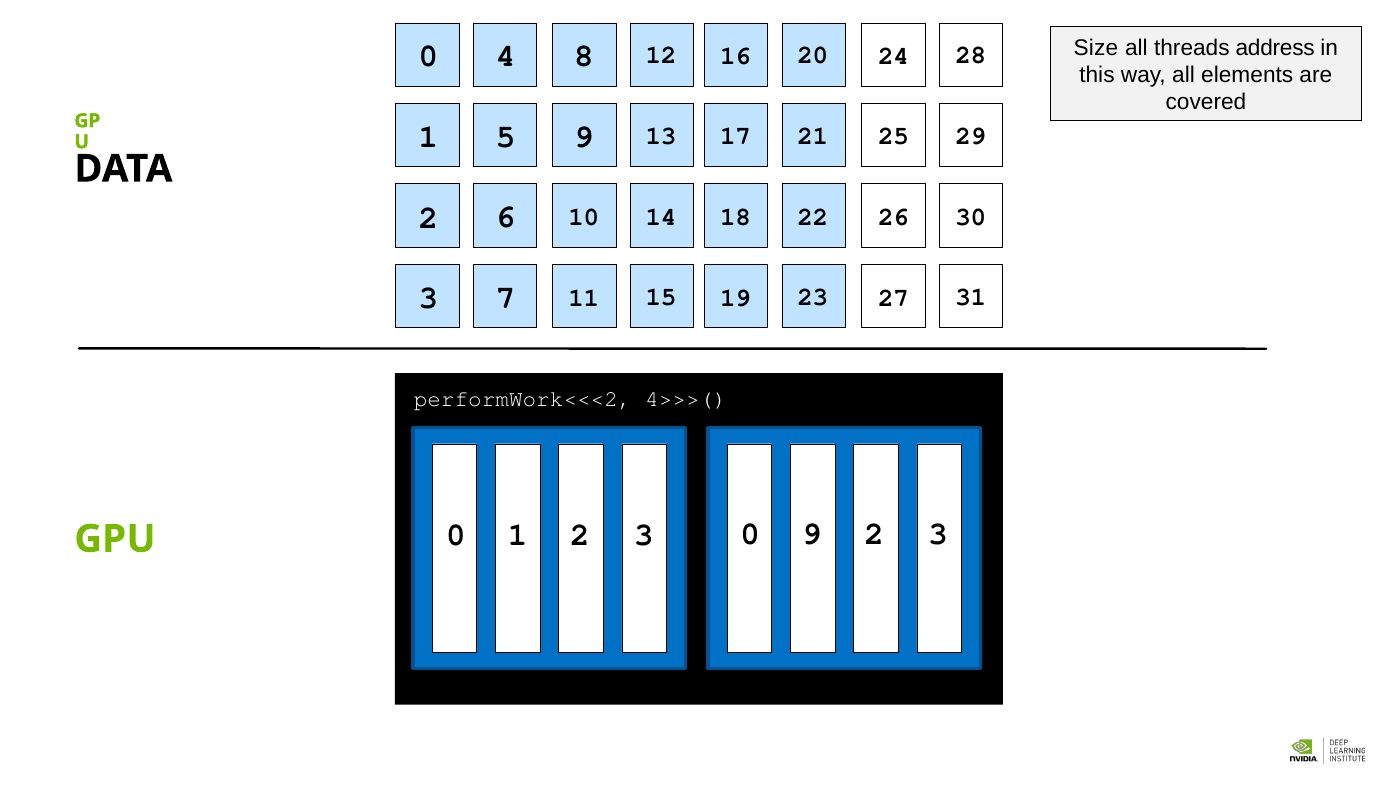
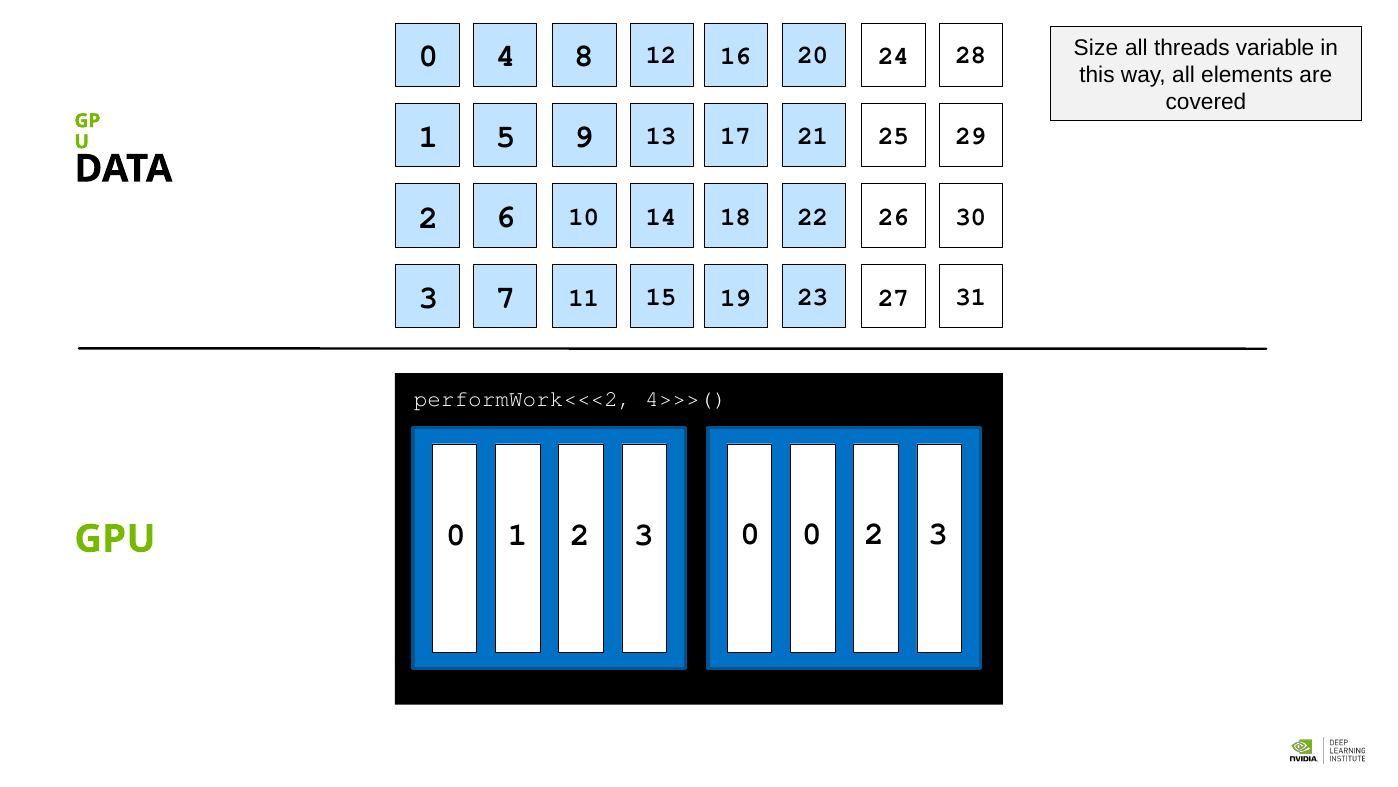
address: address -> variable
0 9: 9 -> 0
